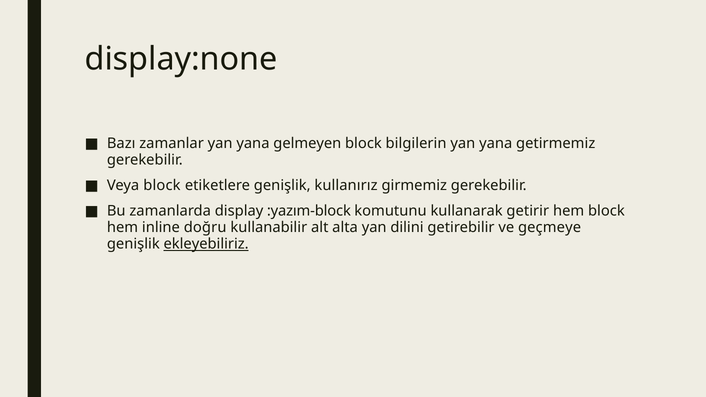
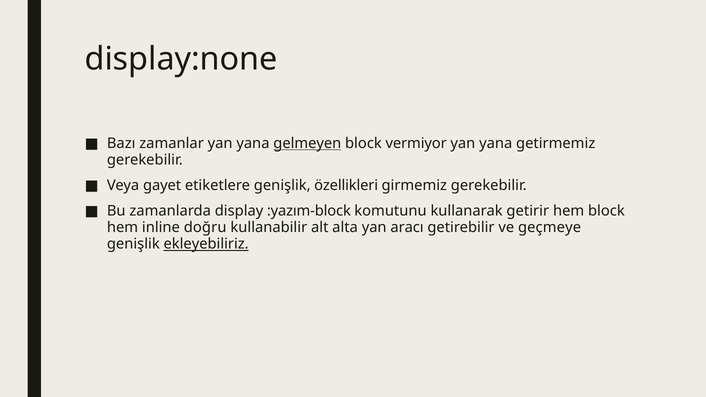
gelmeyen underline: none -> present
bilgilerin: bilgilerin -> vermiyor
Veya block: block -> gayet
kullanırız: kullanırız -> özellikleri
dilini: dilini -> aracı
